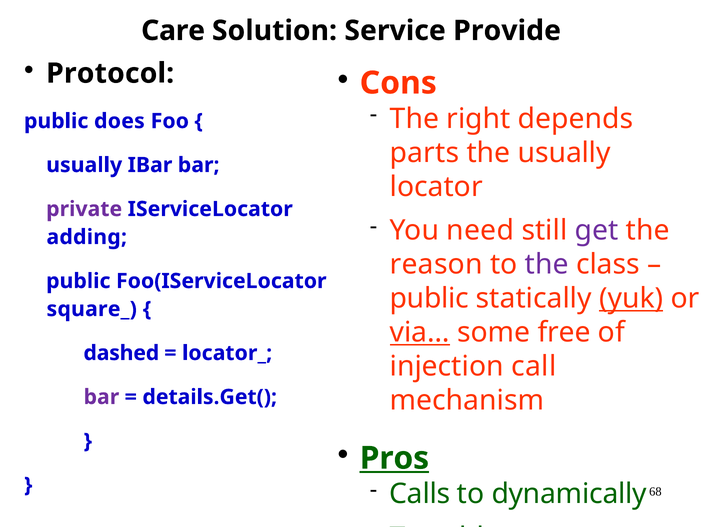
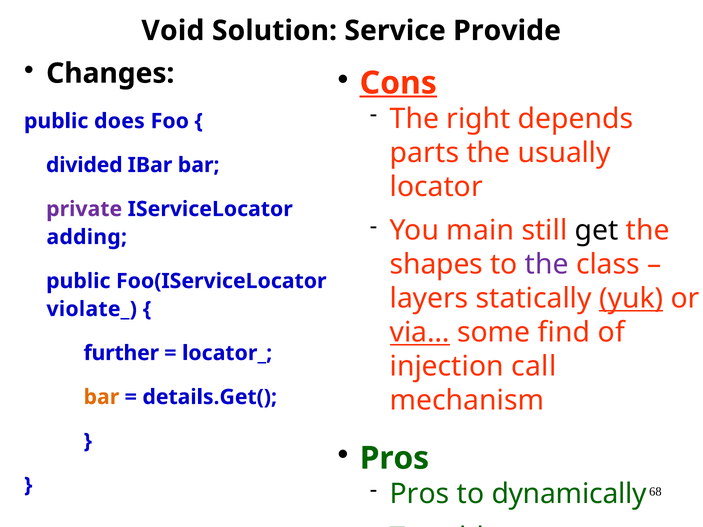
Care: Care -> Void
Protocol: Protocol -> Changes
Cons underline: none -> present
usually at (84, 165): usually -> divided
need: need -> main
get colour: purple -> black
reason: reason -> shapes
public at (429, 299): public -> layers
square_: square_ -> violate_
free: free -> find
dashed: dashed -> further
bar at (101, 397) colour: purple -> orange
Pros at (394, 458) underline: present -> none
Calls at (420, 494): Calls -> Pros
